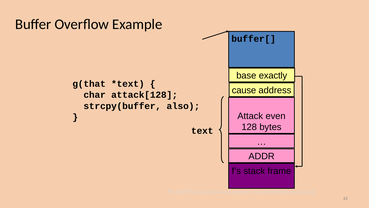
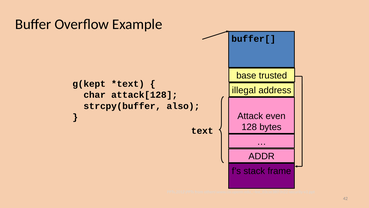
exactly: exactly -> trusted
g(that: g(that -> g(kept
cause: cause -> illegal
